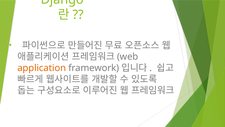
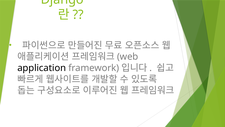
application colour: orange -> black
